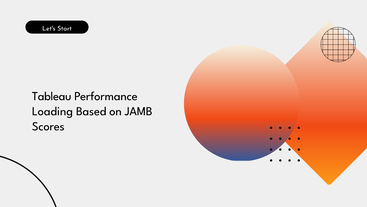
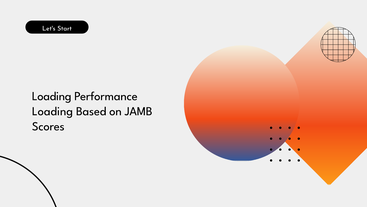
Tableau at (52, 96): Tableau -> Loading
